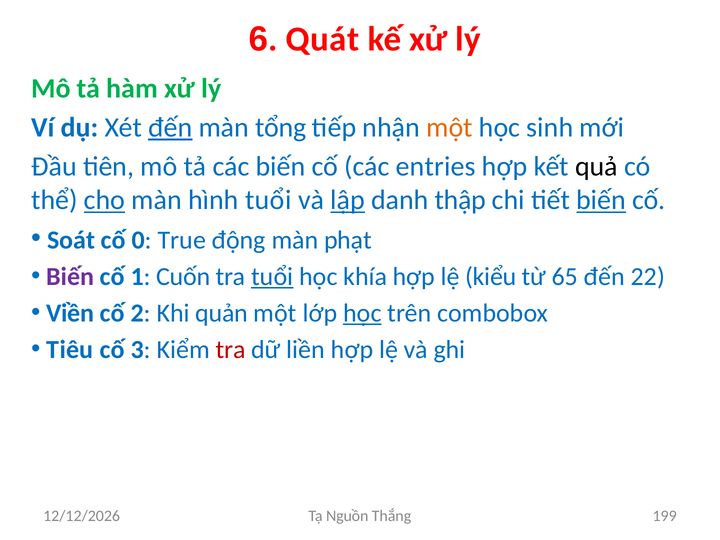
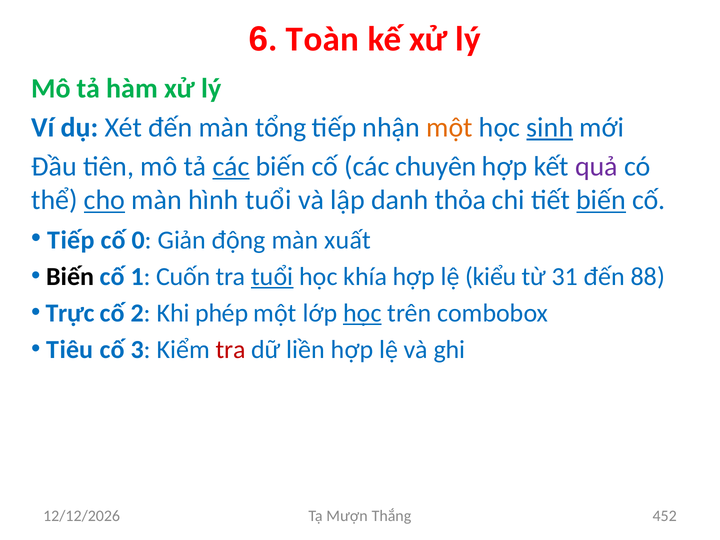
Quát: Quát -> Toàn
đến at (170, 127) underline: present -> none
sinh underline: none -> present
các at (231, 167) underline: none -> present
entries: entries -> chuyên
quả colour: black -> purple
lập underline: present -> none
thập: thập -> thỏa
Soát at (71, 240): Soát -> Tiếp
True: True -> Giản
phạt: phạt -> xuất
Biến at (70, 277) colour: purple -> black
65: 65 -> 31
22: 22 -> 88
Viền: Viền -> Trực
quản: quản -> phép
Nguồn: Nguồn -> Mượn
199: 199 -> 452
